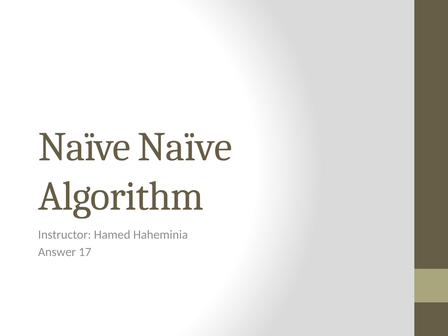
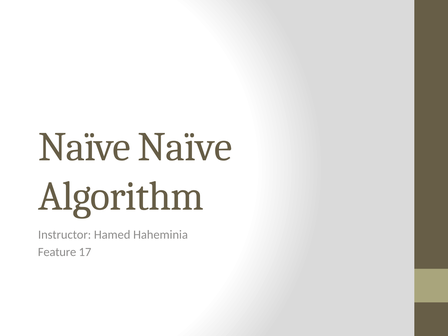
Answer: Answer -> Feature
